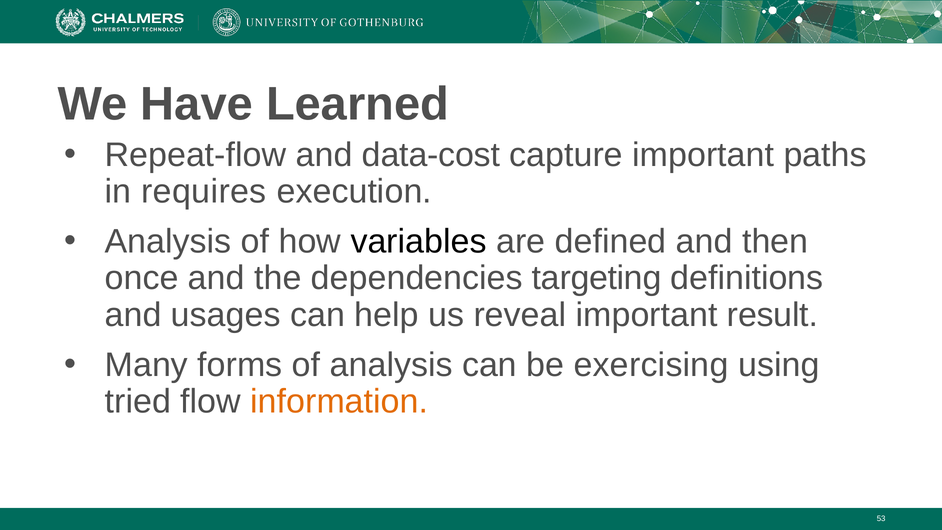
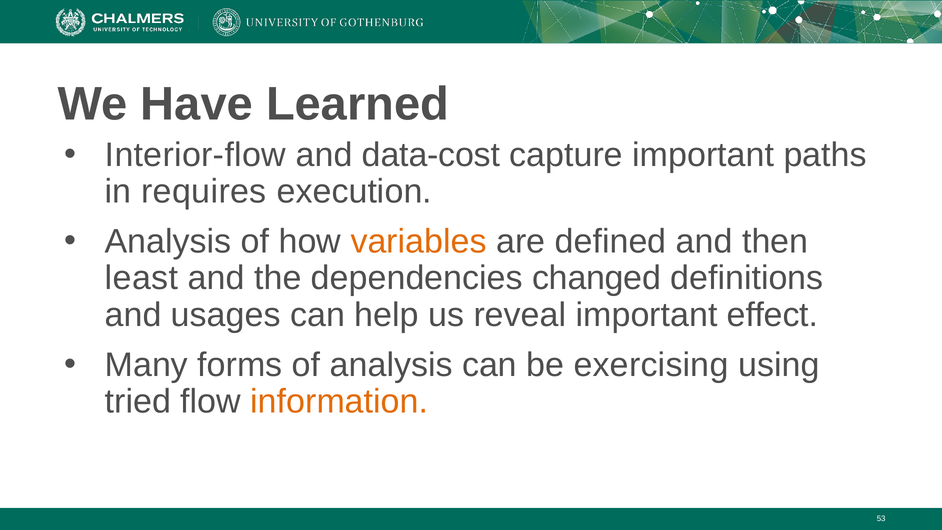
Repeat-flow: Repeat-flow -> Interior-flow
variables colour: black -> orange
once: once -> least
targeting: targeting -> changed
result: result -> effect
